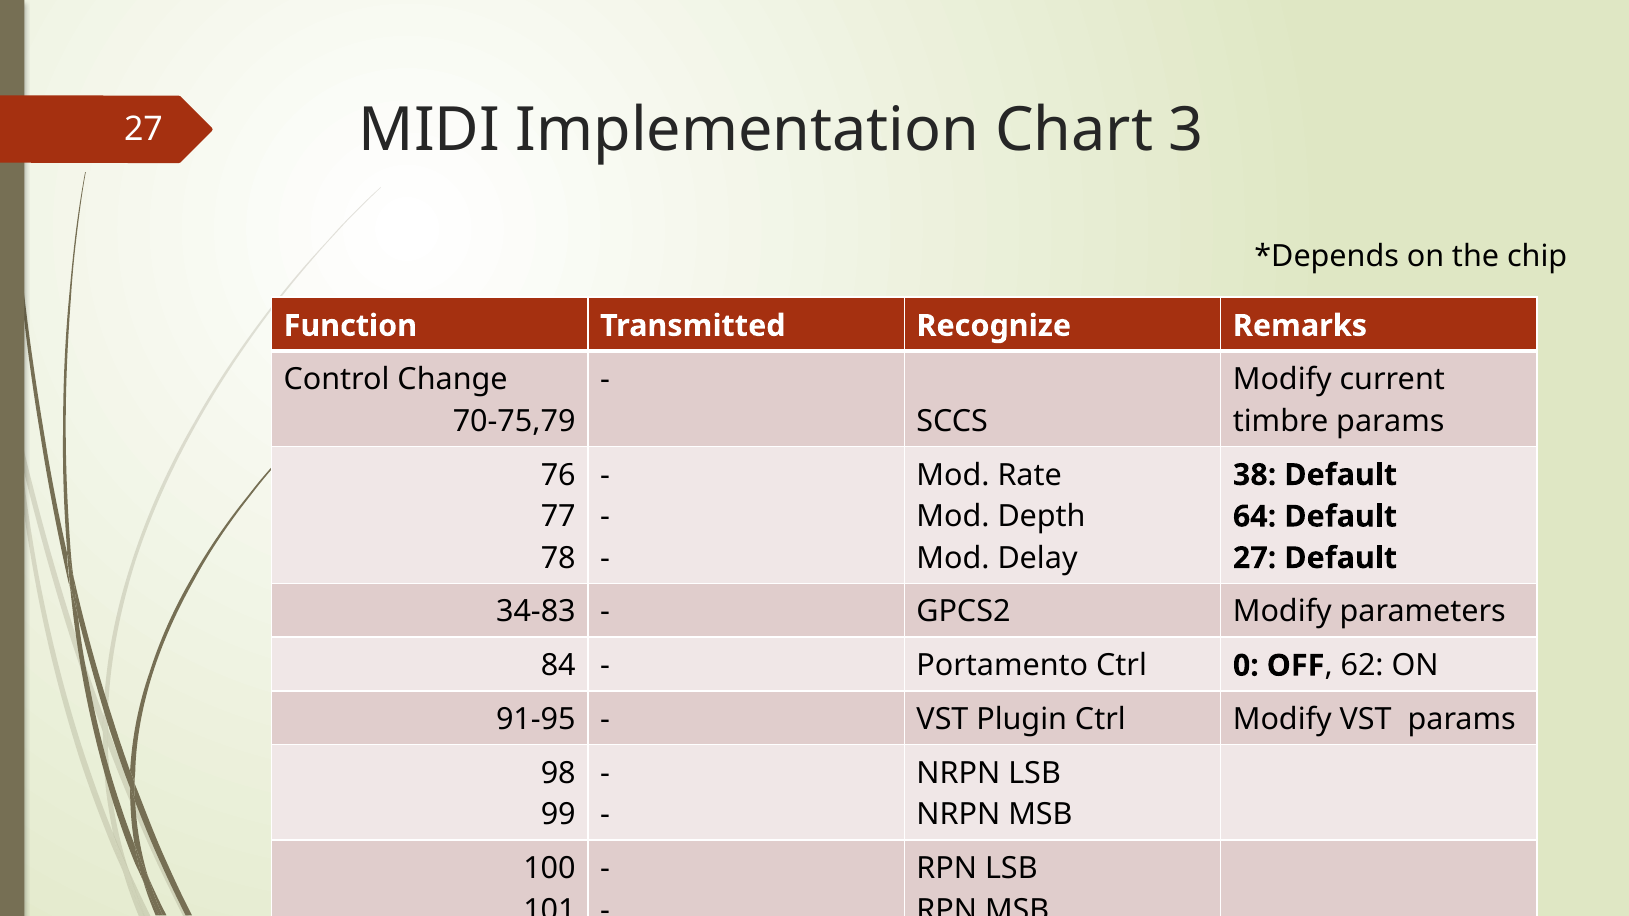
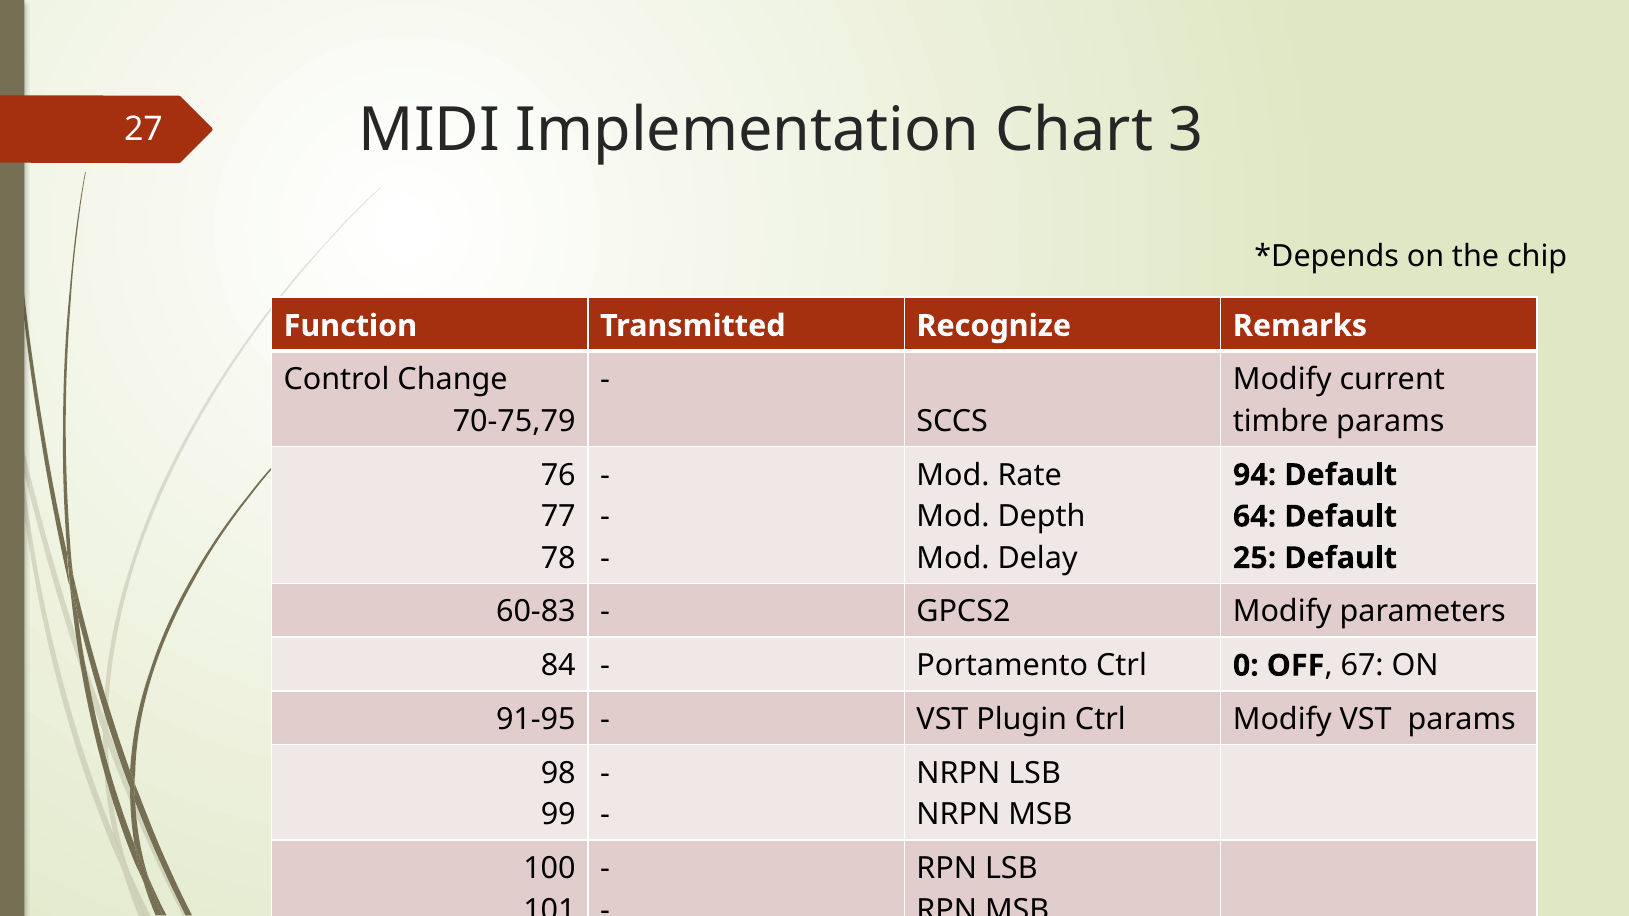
38: 38 -> 94
27 at (1255, 558): 27 -> 25
34-83: 34-83 -> 60-83
62: 62 -> 67
